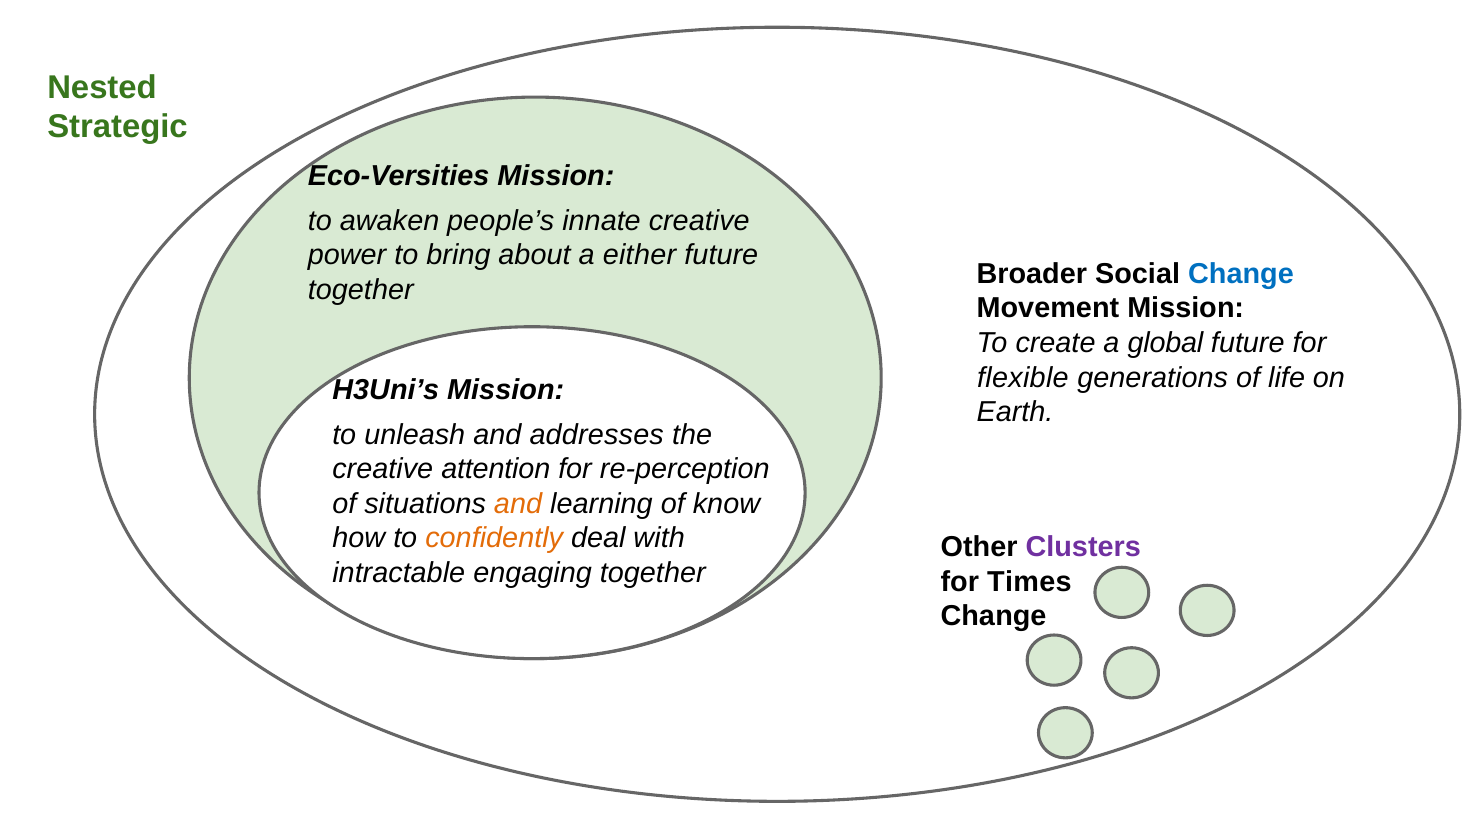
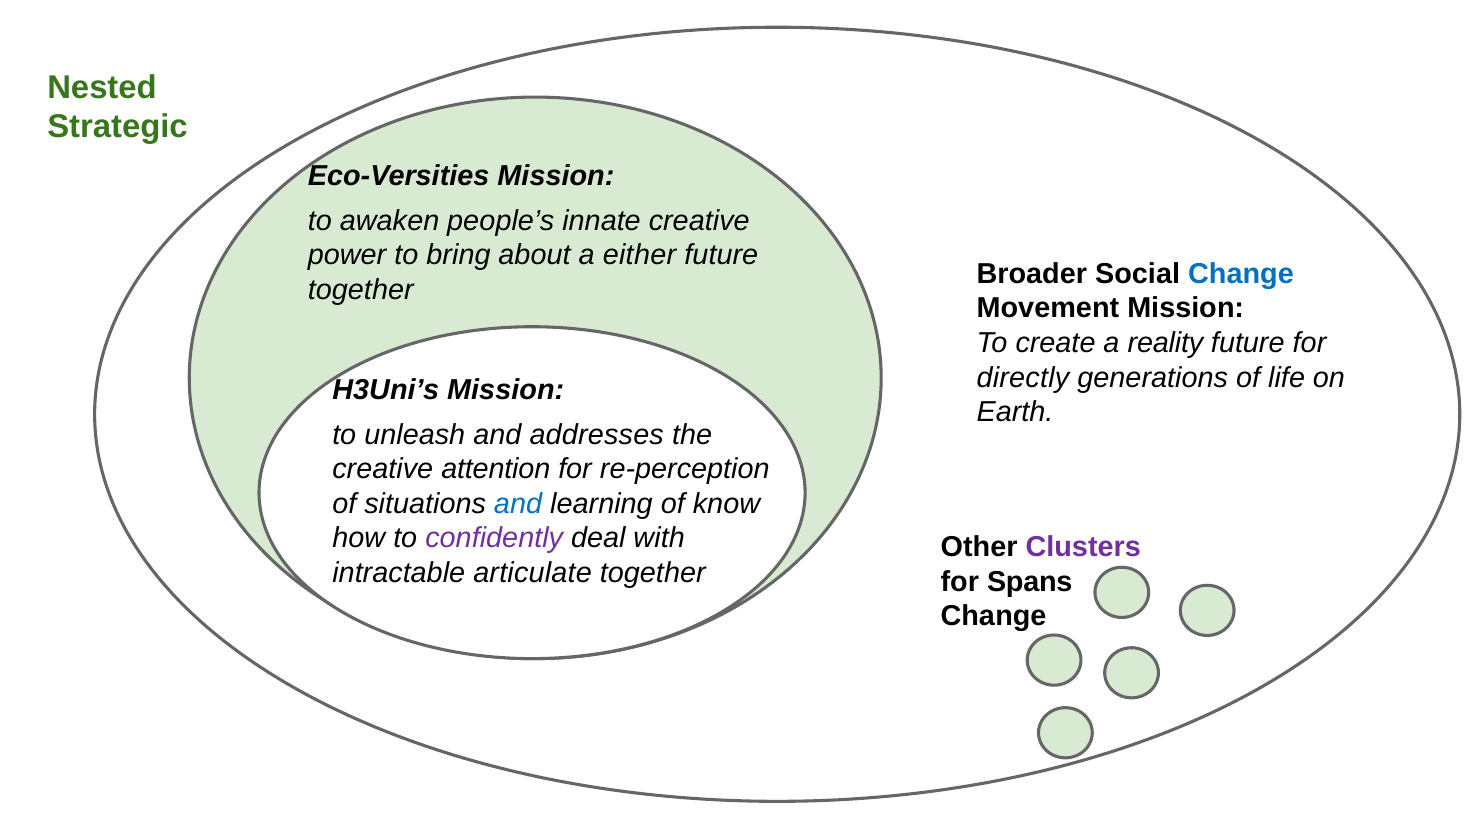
global: global -> reality
flexible: flexible -> directly
and at (518, 504) colour: orange -> blue
confidently colour: orange -> purple
engaging: engaging -> articulate
Times: Times -> Spans
